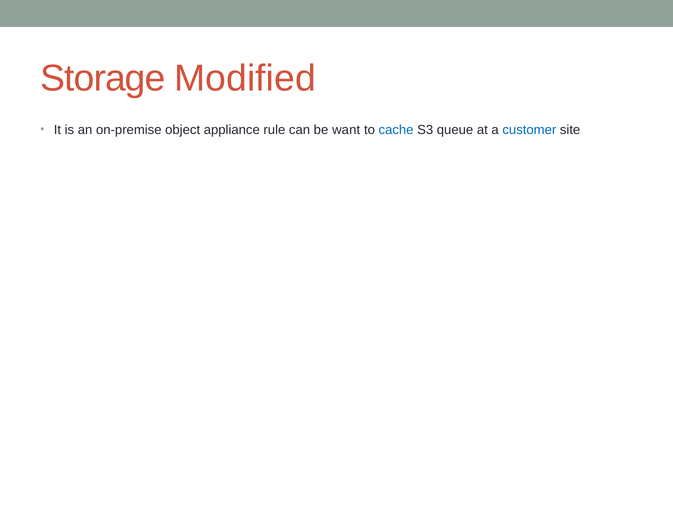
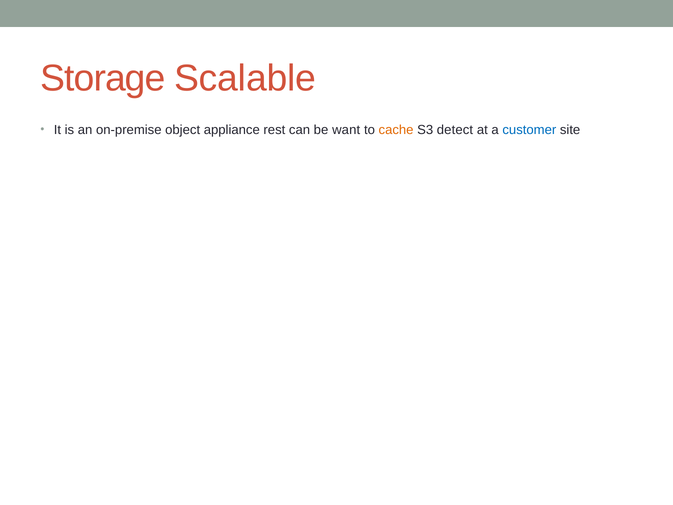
Modified: Modified -> Scalable
rule: rule -> rest
cache colour: blue -> orange
queue: queue -> detect
